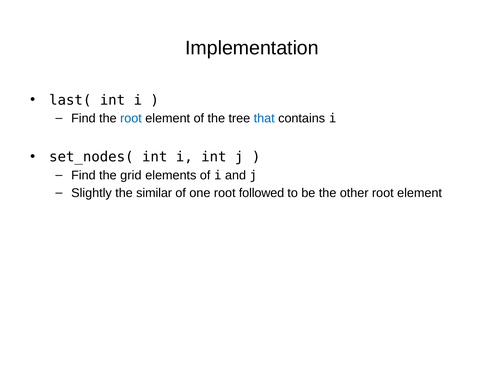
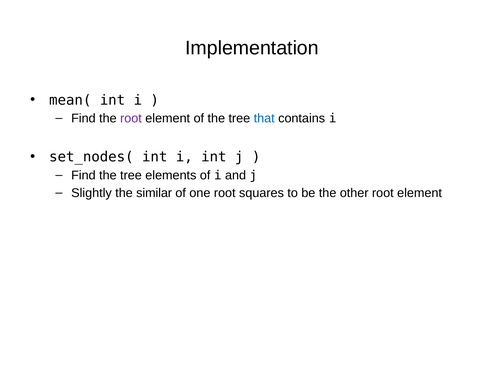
last(: last( -> mean(
root at (131, 118) colour: blue -> purple
Find the grid: grid -> tree
followed: followed -> squares
